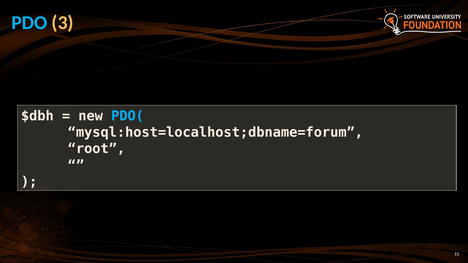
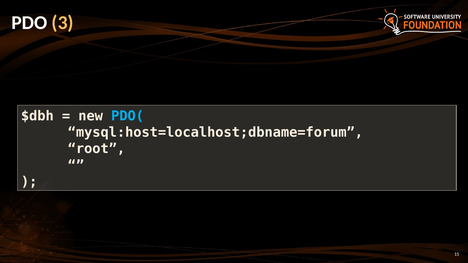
PDO colour: light blue -> white
